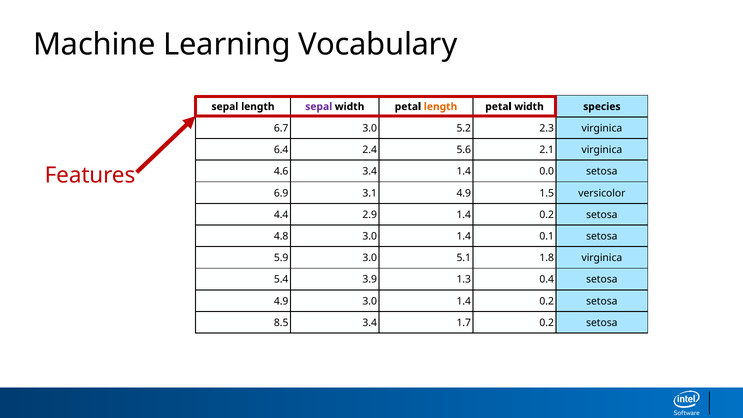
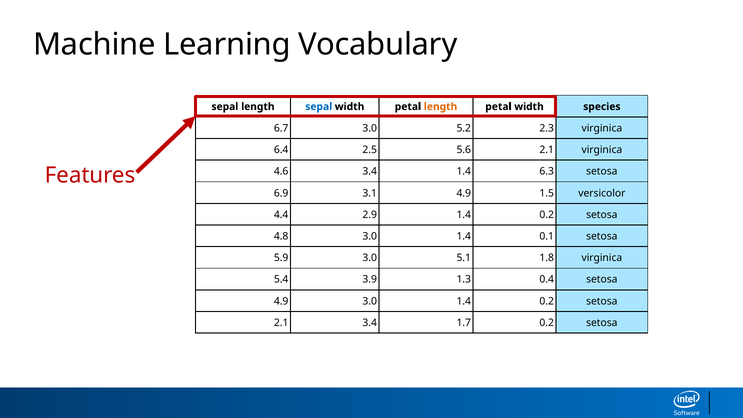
sepal at (319, 107) colour: purple -> blue
2.4: 2.4 -> 2.5
0.0: 0.0 -> 6.3
8.5 at (281, 323): 8.5 -> 2.1
